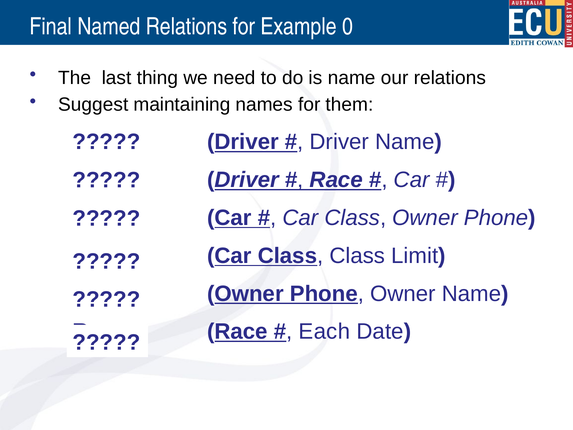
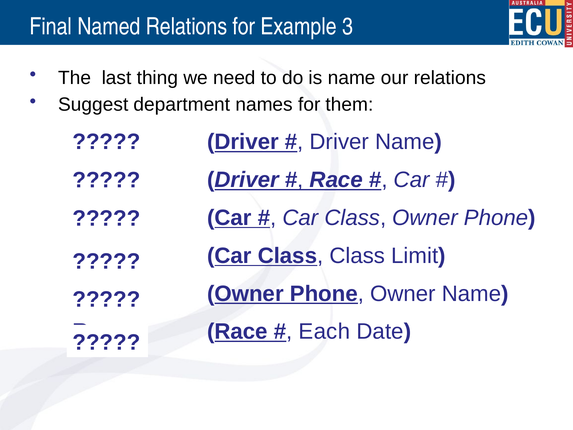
0: 0 -> 3
maintaining: maintaining -> department
